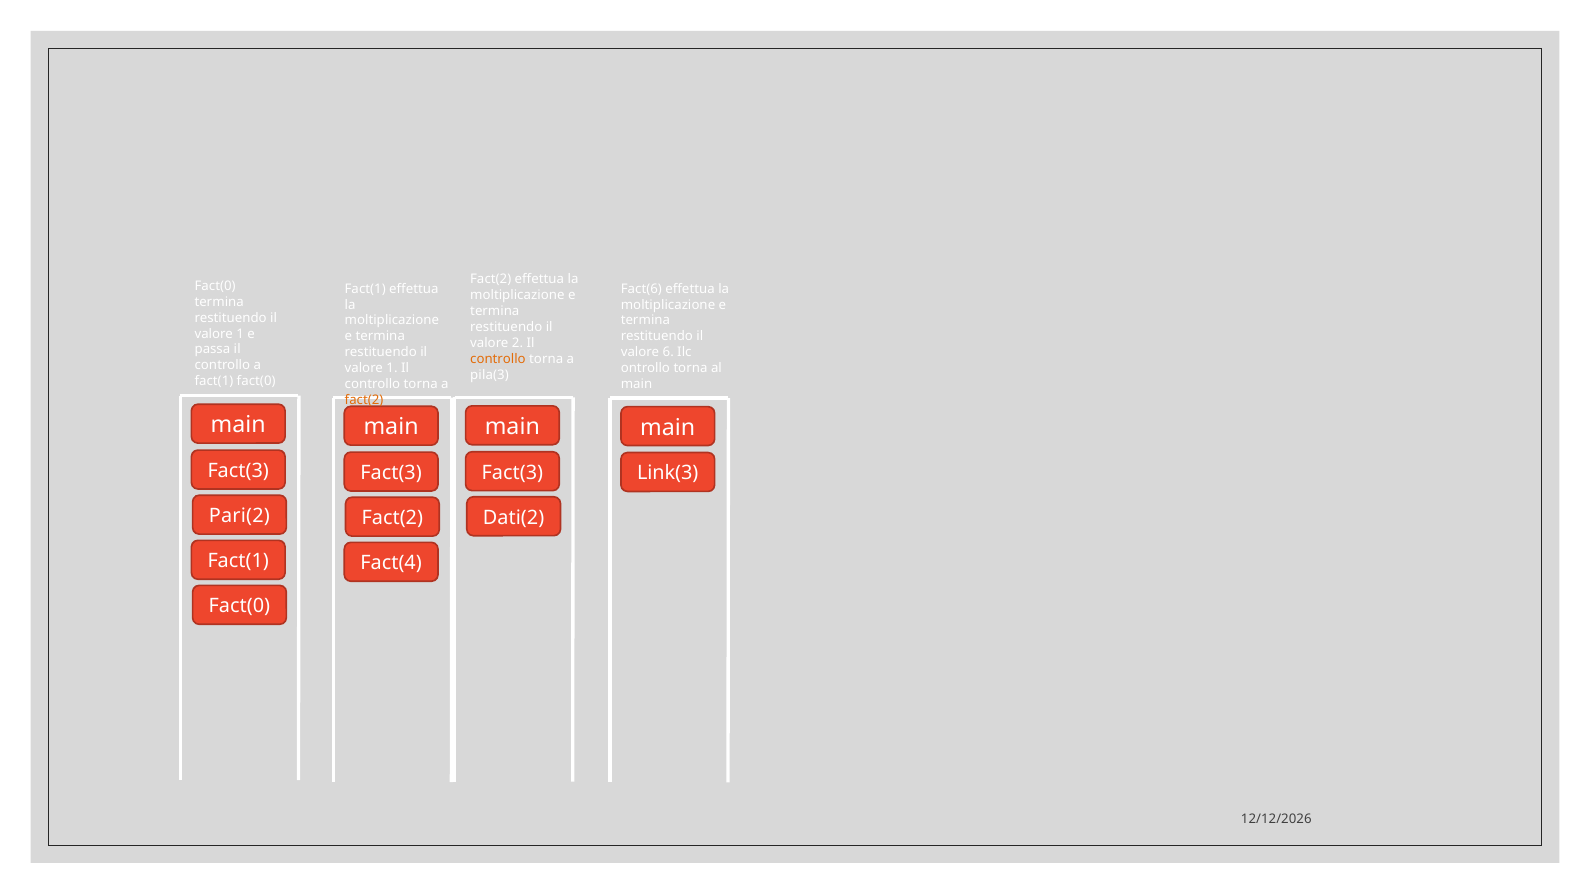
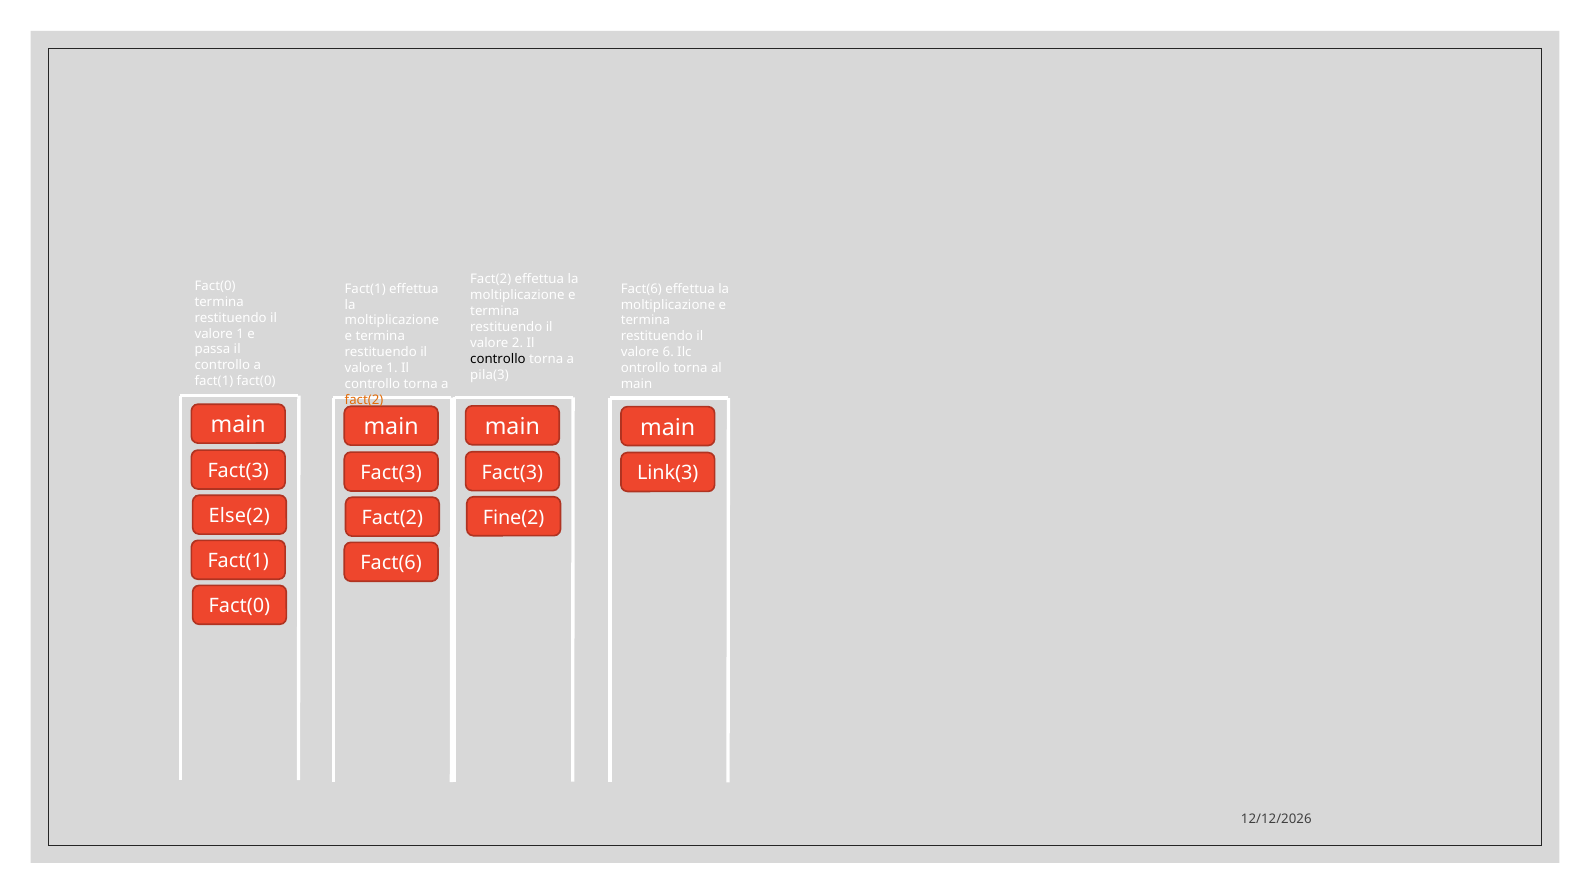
controllo at (498, 359) colour: orange -> black
Pari(2: Pari(2 -> Else(2
Dati(2: Dati(2 -> Fine(2
Fact(4 at (391, 563): Fact(4 -> Fact(6
